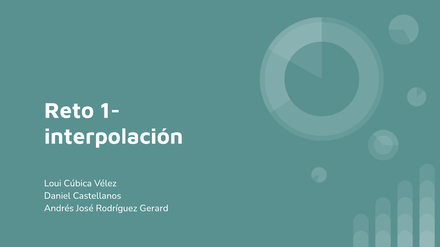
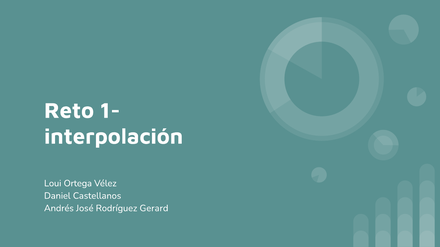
Cúbica: Cúbica -> Ortega
